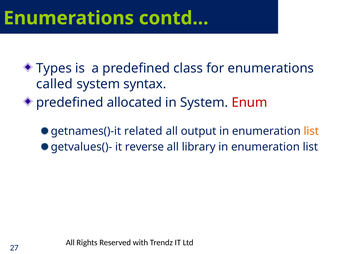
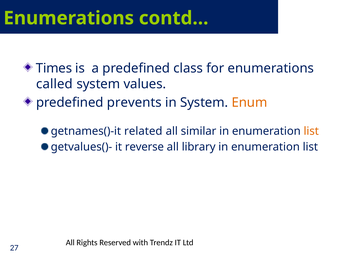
Types: Types -> Times
syntax: syntax -> values
allocated: allocated -> prevents
Enum colour: red -> orange
output: output -> similar
